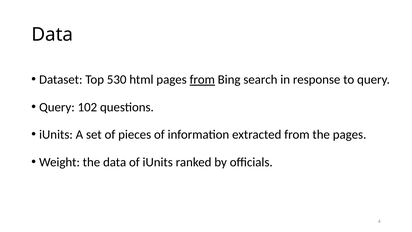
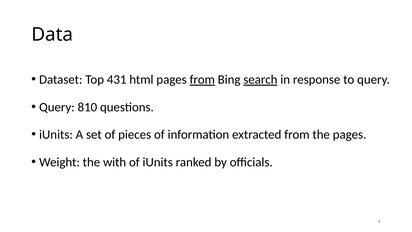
530: 530 -> 431
search underline: none -> present
102: 102 -> 810
the data: data -> with
